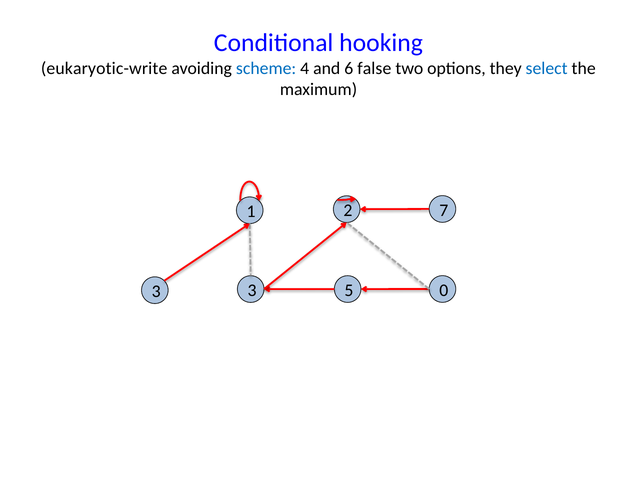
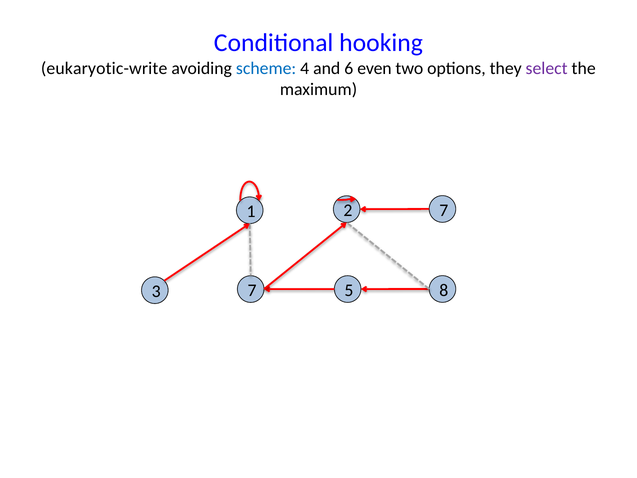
false: false -> even
select colour: blue -> purple
3 3: 3 -> 7
0: 0 -> 8
